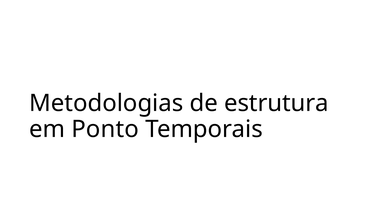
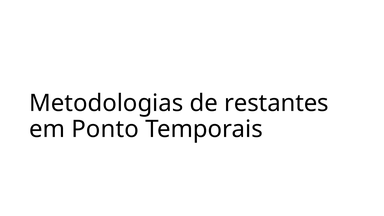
estrutura: estrutura -> restantes
